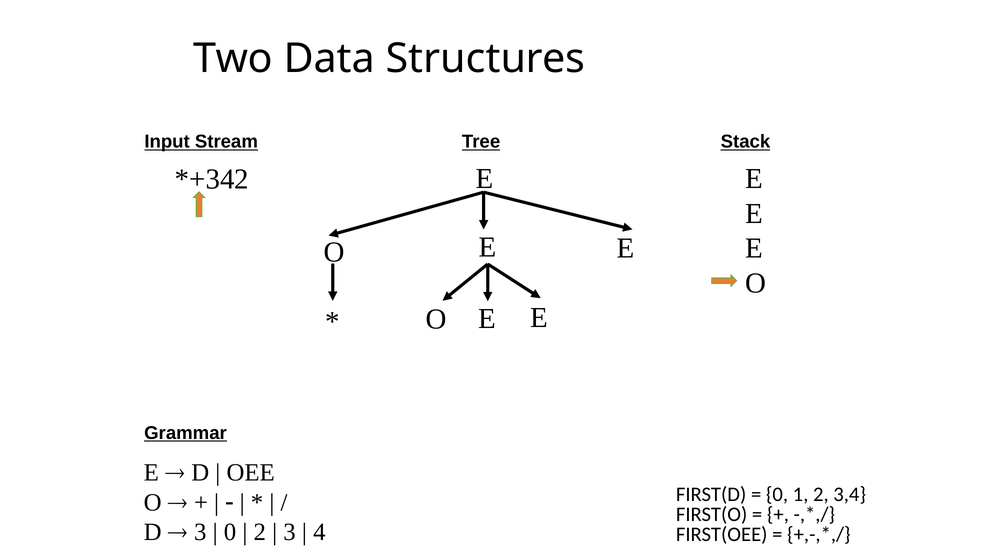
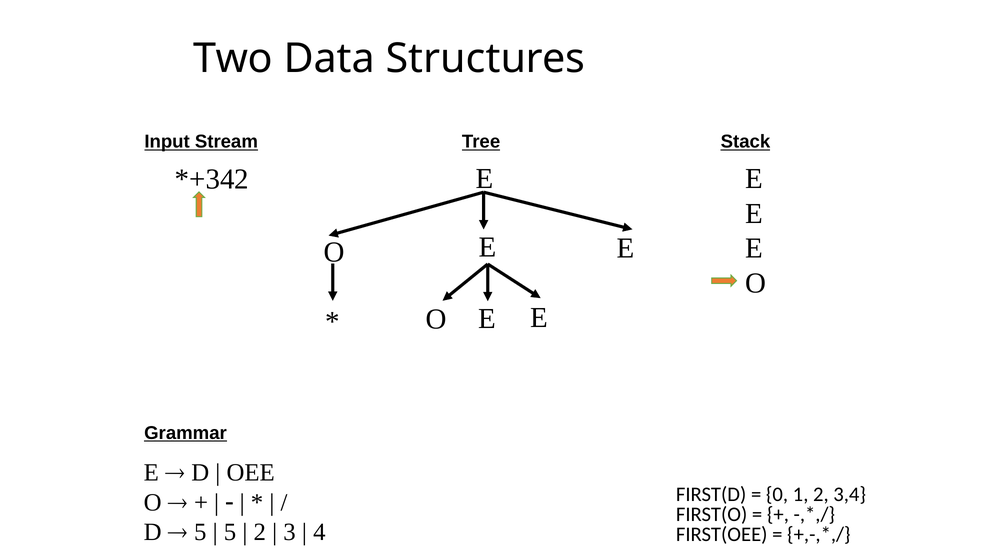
3 at (200, 532): 3 -> 5
0 at (230, 532): 0 -> 5
